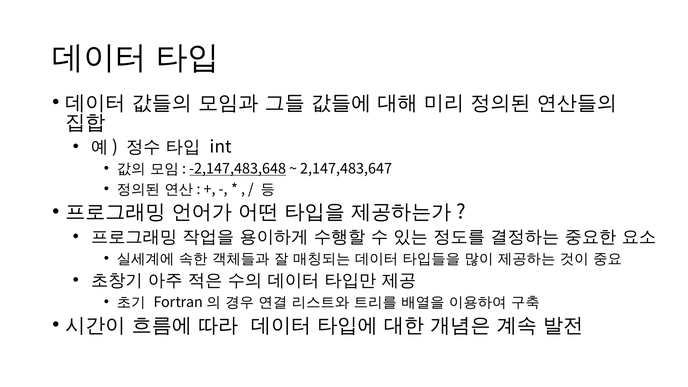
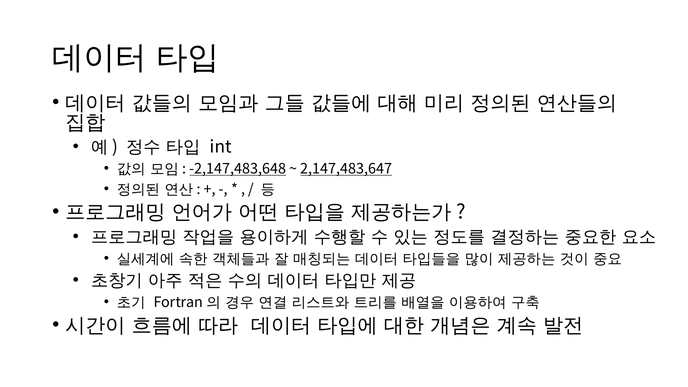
2,147,483,647 underline: none -> present
